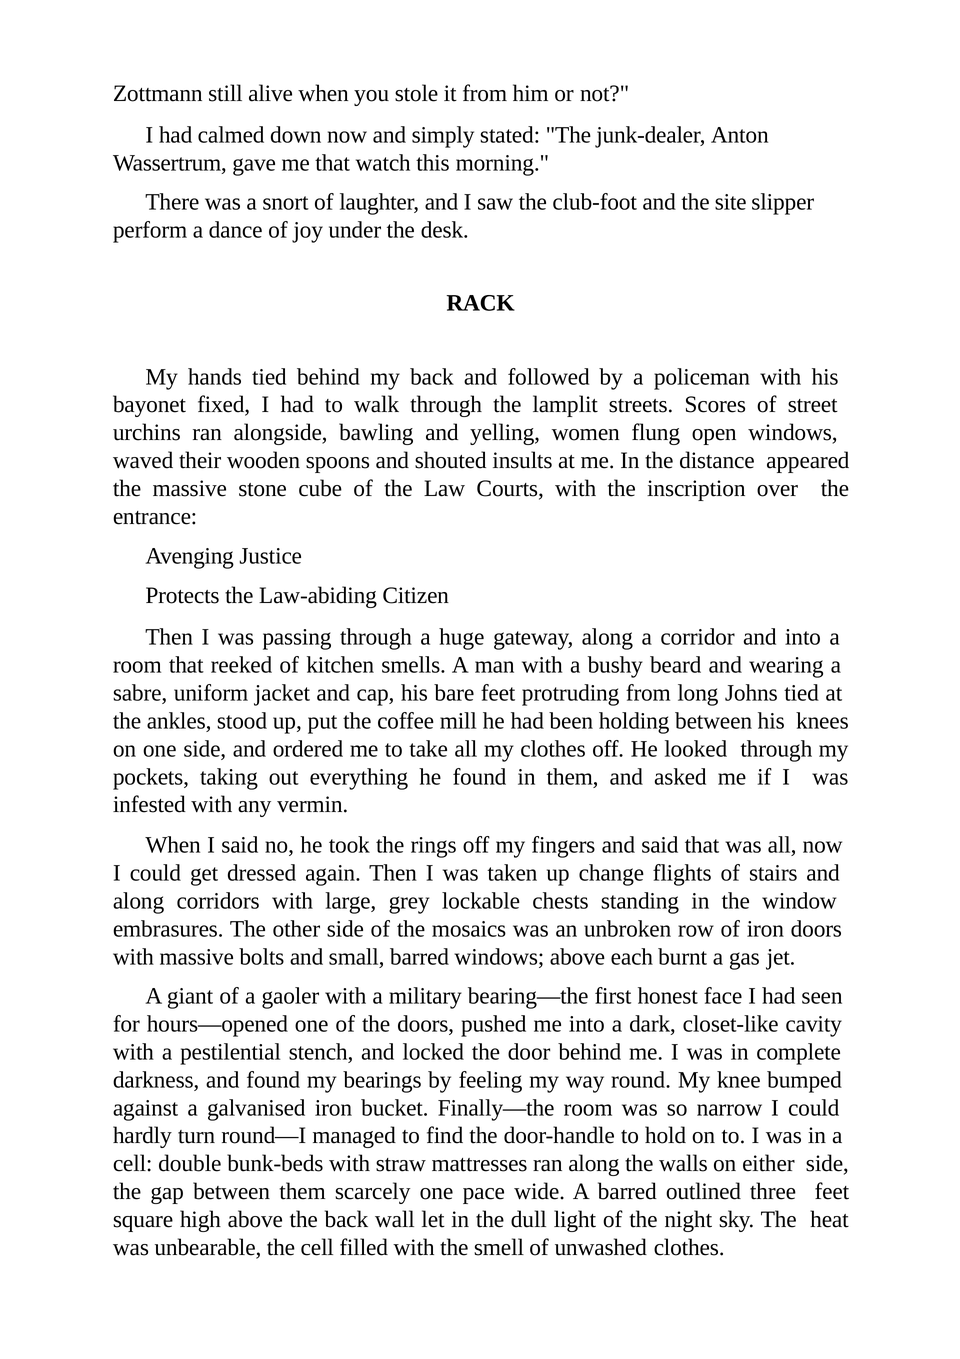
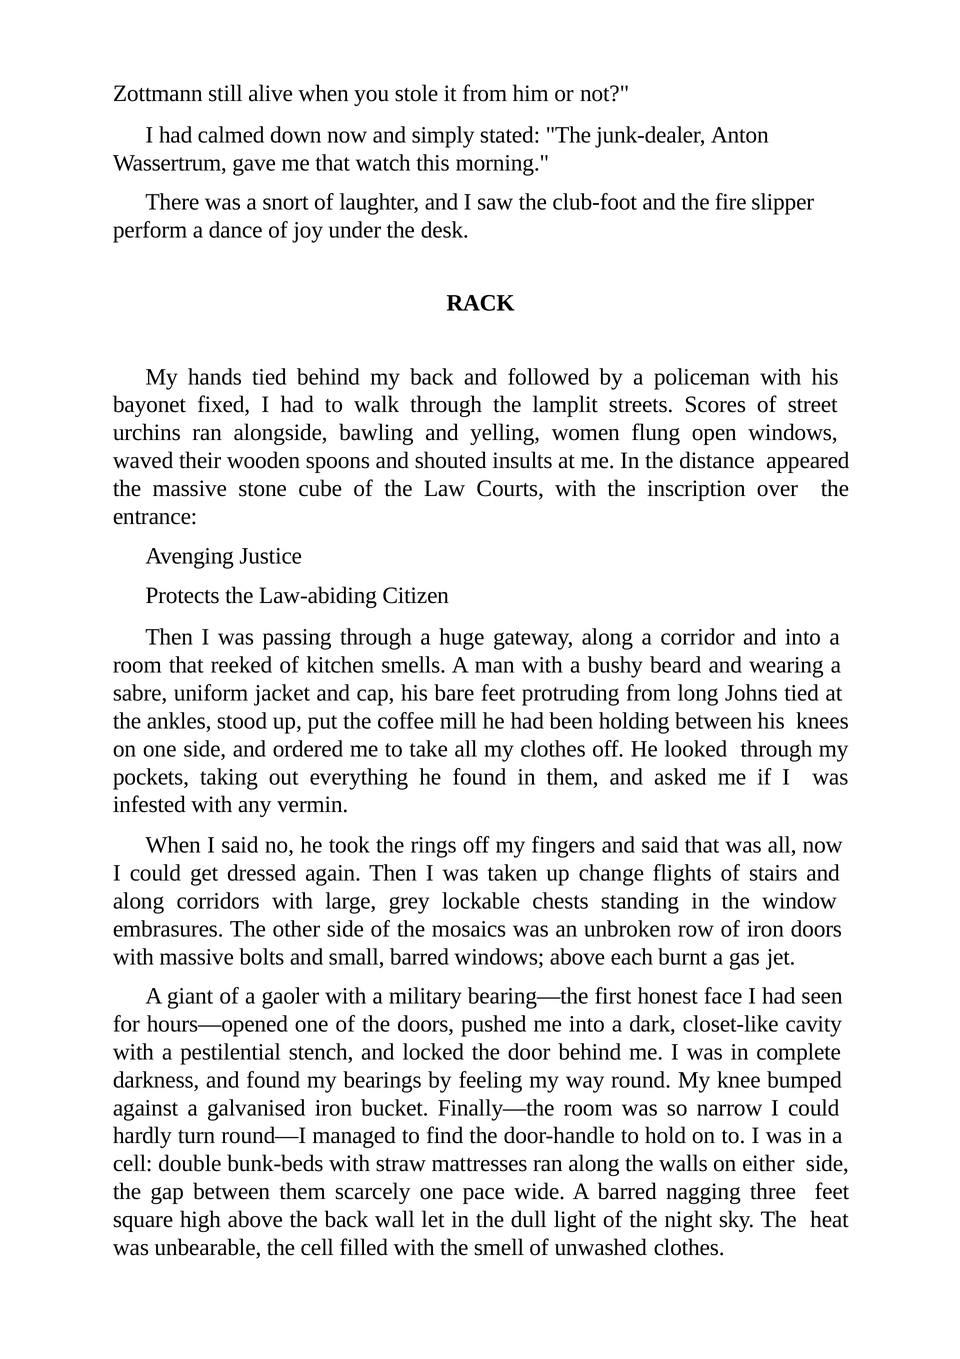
site: site -> fire
outlined: outlined -> nagging
